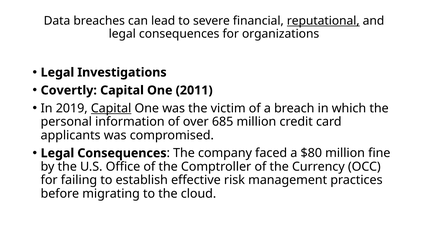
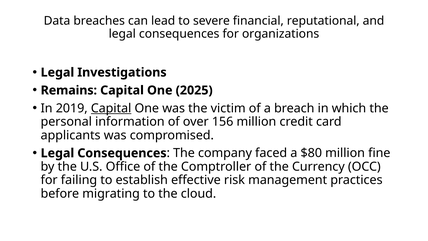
reputational underline: present -> none
Covertly: Covertly -> Remains
2011: 2011 -> 2025
685: 685 -> 156
